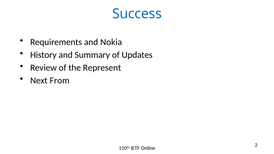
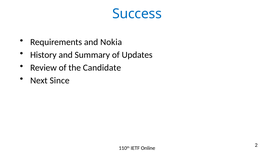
Represent: Represent -> Candidate
From: From -> Since
